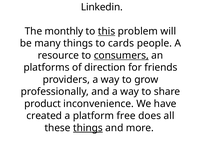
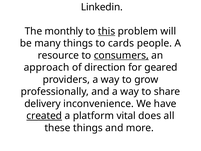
platforms: platforms -> approach
friends: friends -> geared
product: product -> delivery
created underline: none -> present
free: free -> vital
things at (88, 128) underline: present -> none
